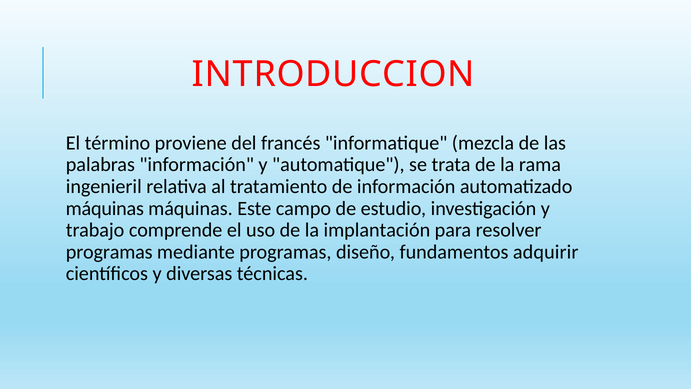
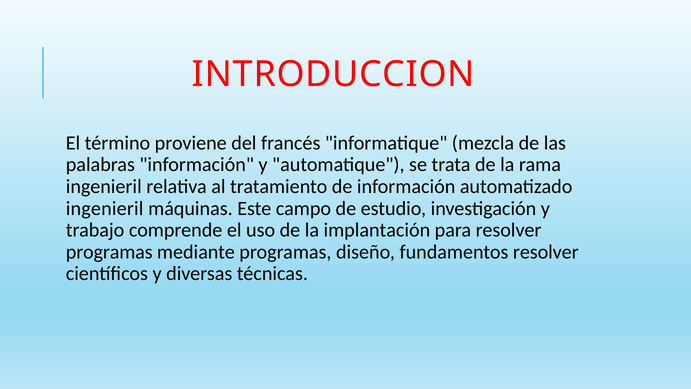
máquinas at (105, 208): máquinas -> ingenieril
fundamentos adquirir: adquirir -> resolver
